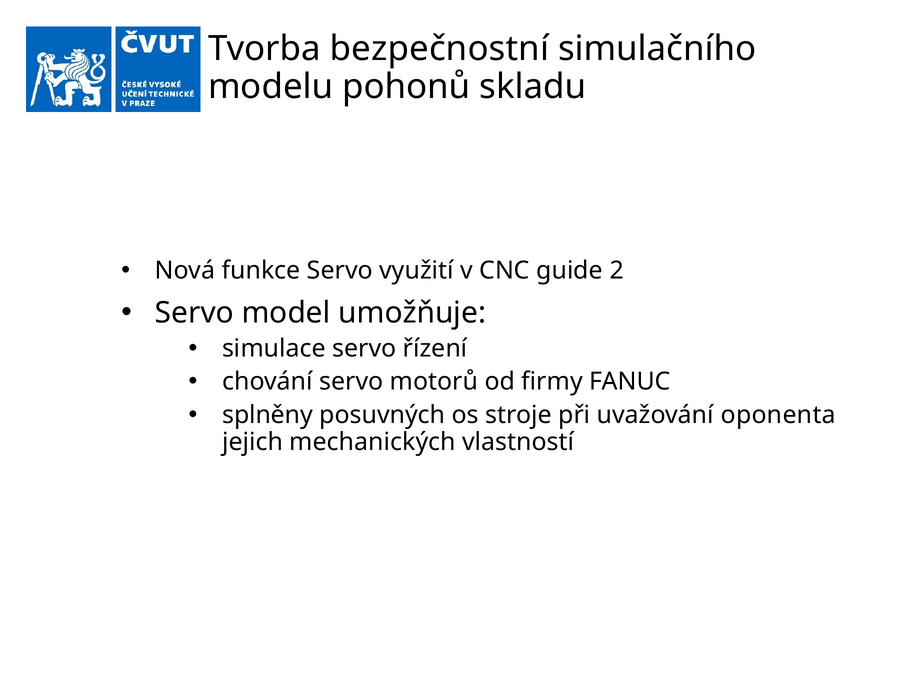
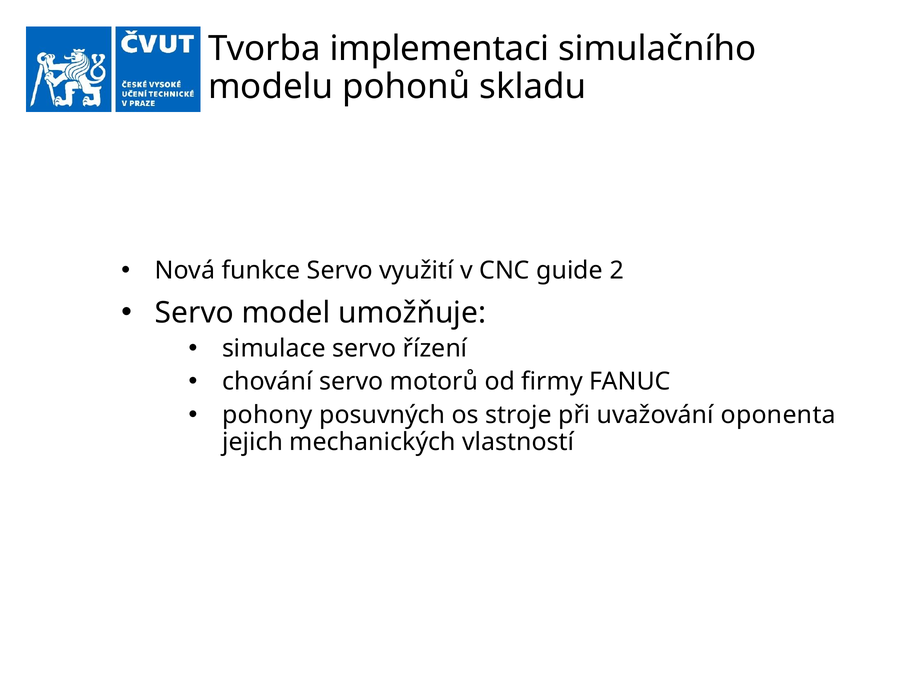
bezpečnostní: bezpečnostní -> implementaci
splněny: splněny -> pohony
